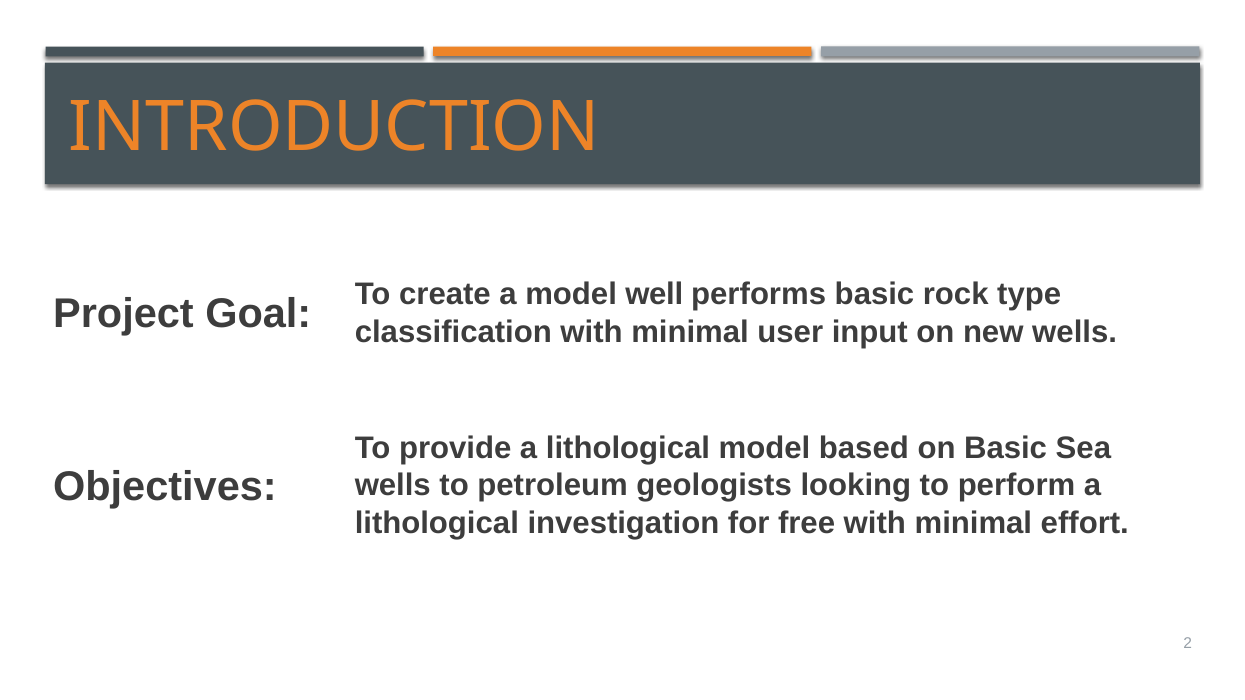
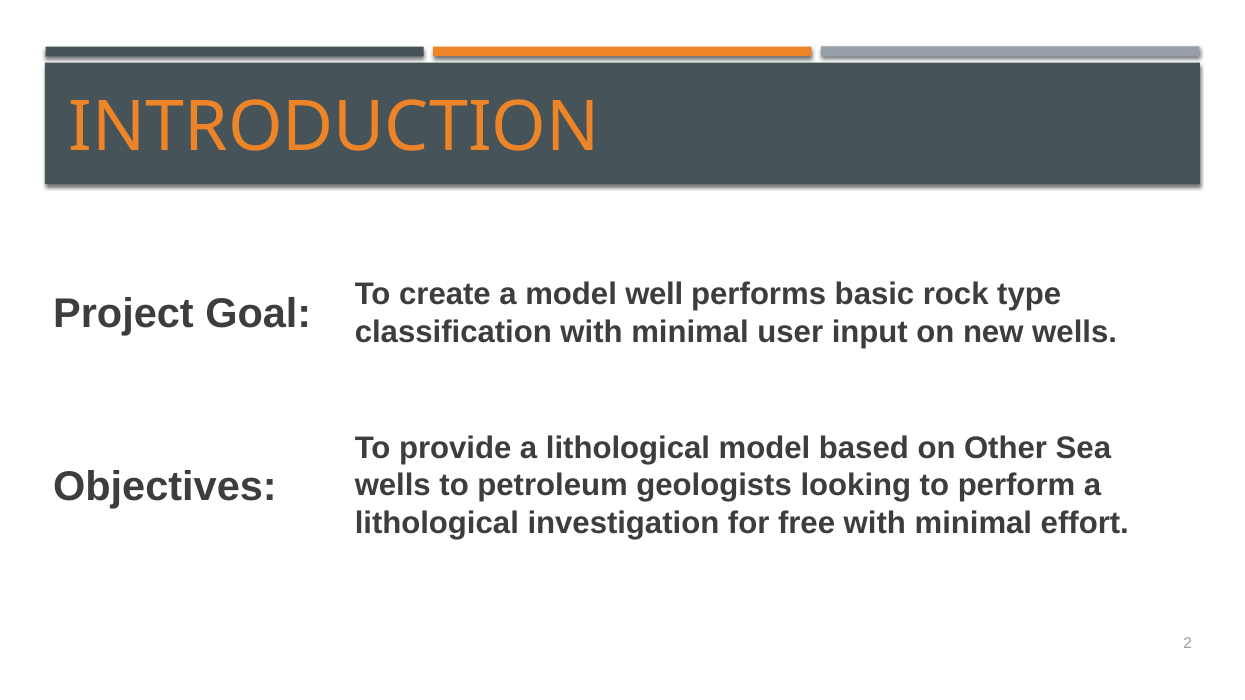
on Basic: Basic -> Other
